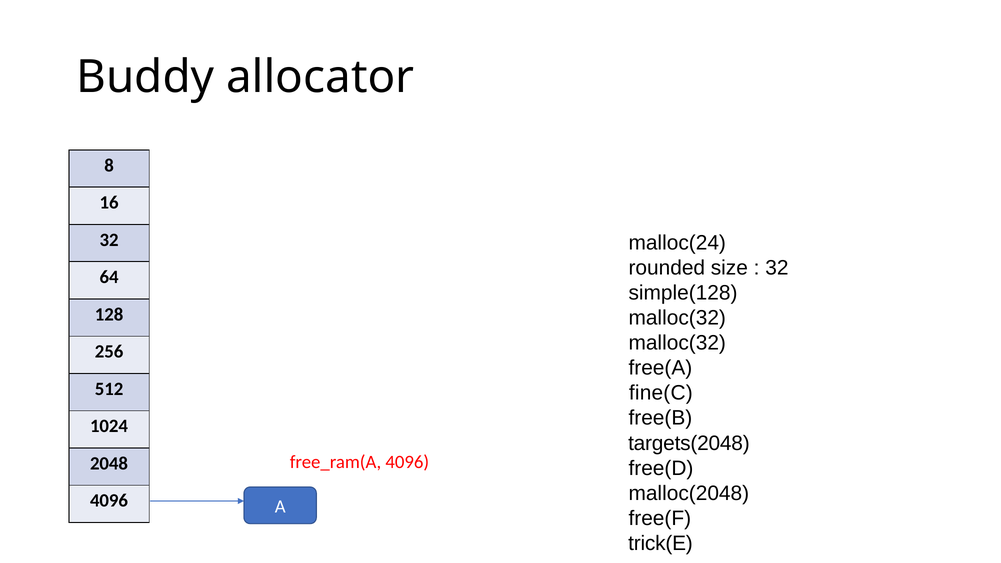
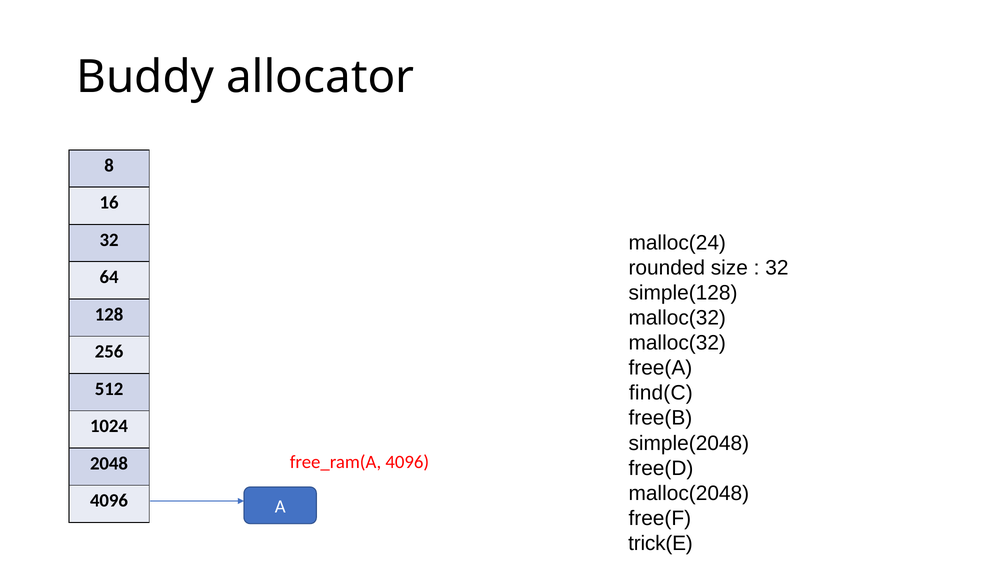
fine(C: fine(C -> find(C
targets(2048: targets(2048 -> simple(2048
